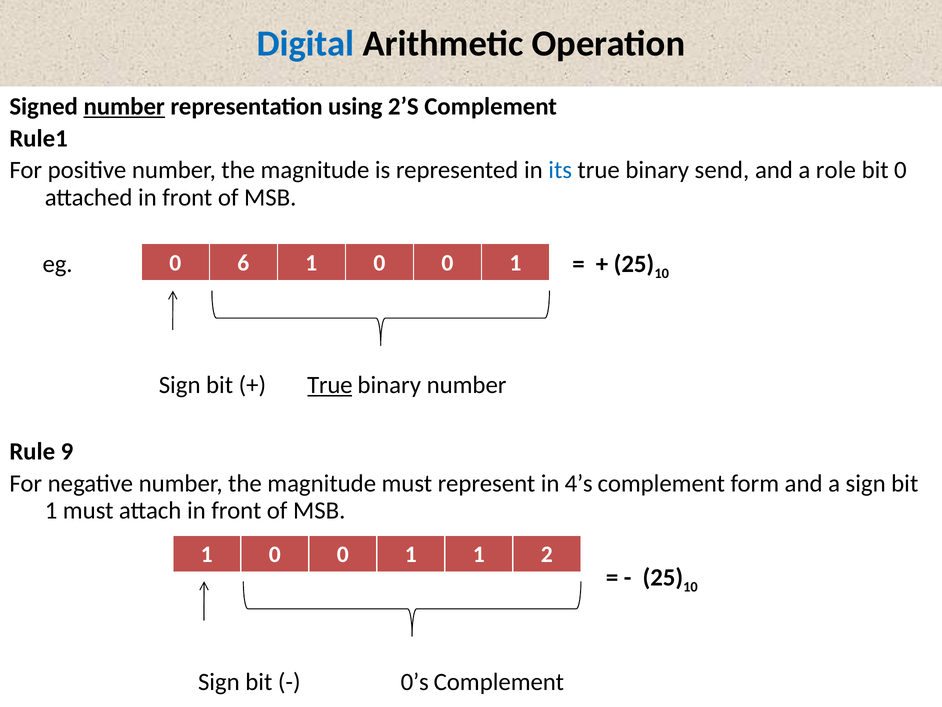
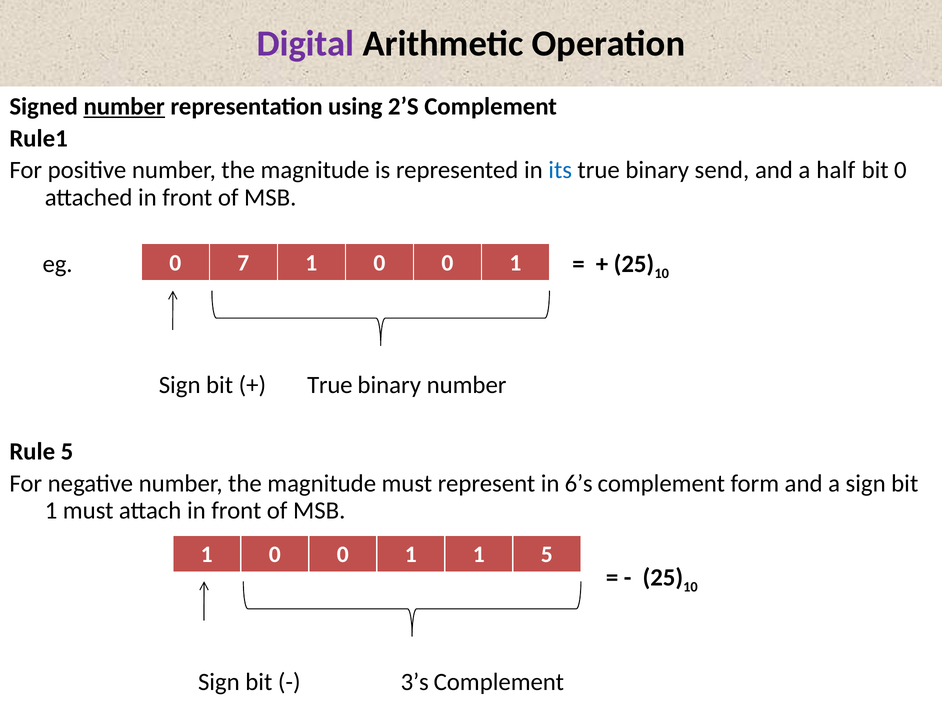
Digital colour: blue -> purple
role: role -> half
6: 6 -> 7
True at (330, 385) underline: present -> none
Rule 9: 9 -> 5
4’s: 4’s -> 6’s
1 2: 2 -> 5
0’s: 0’s -> 3’s
